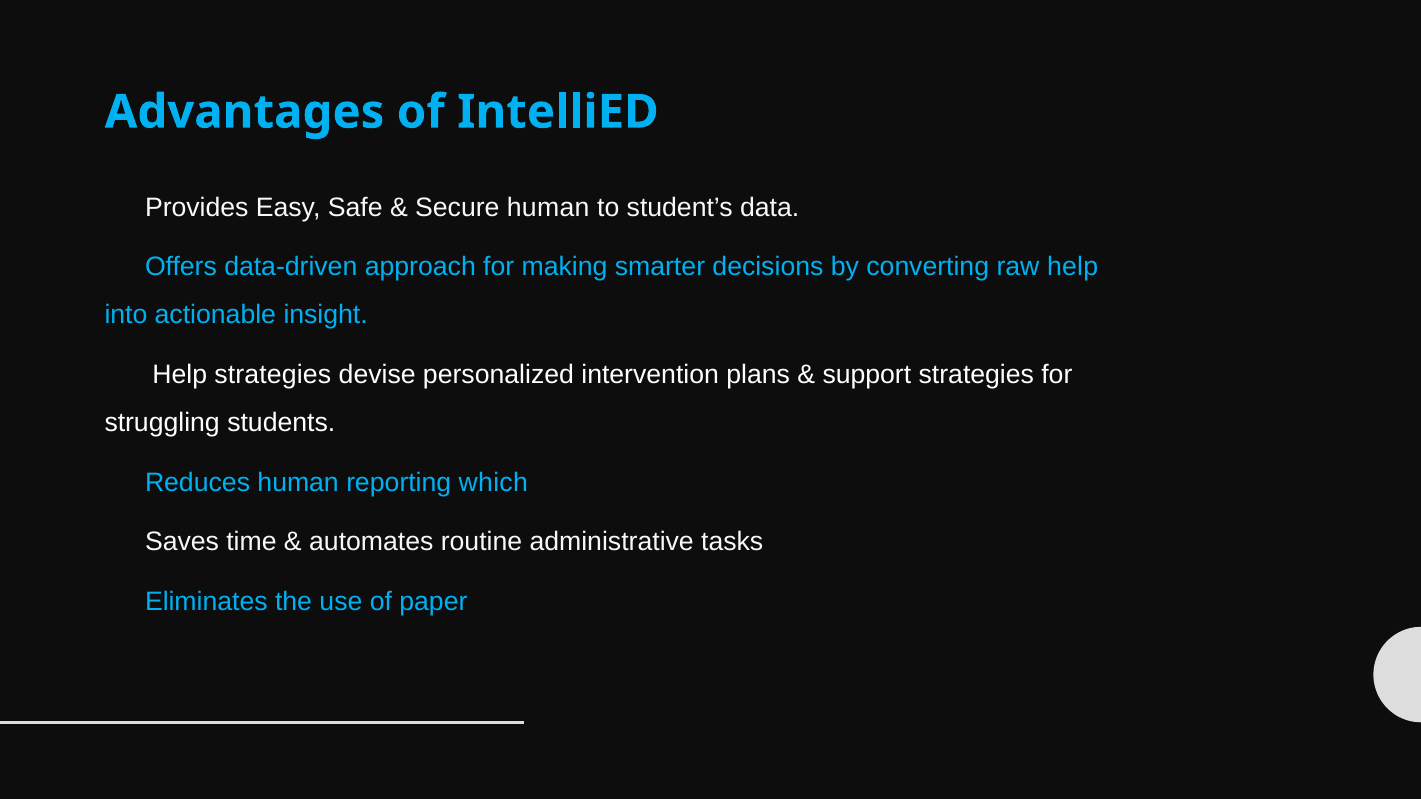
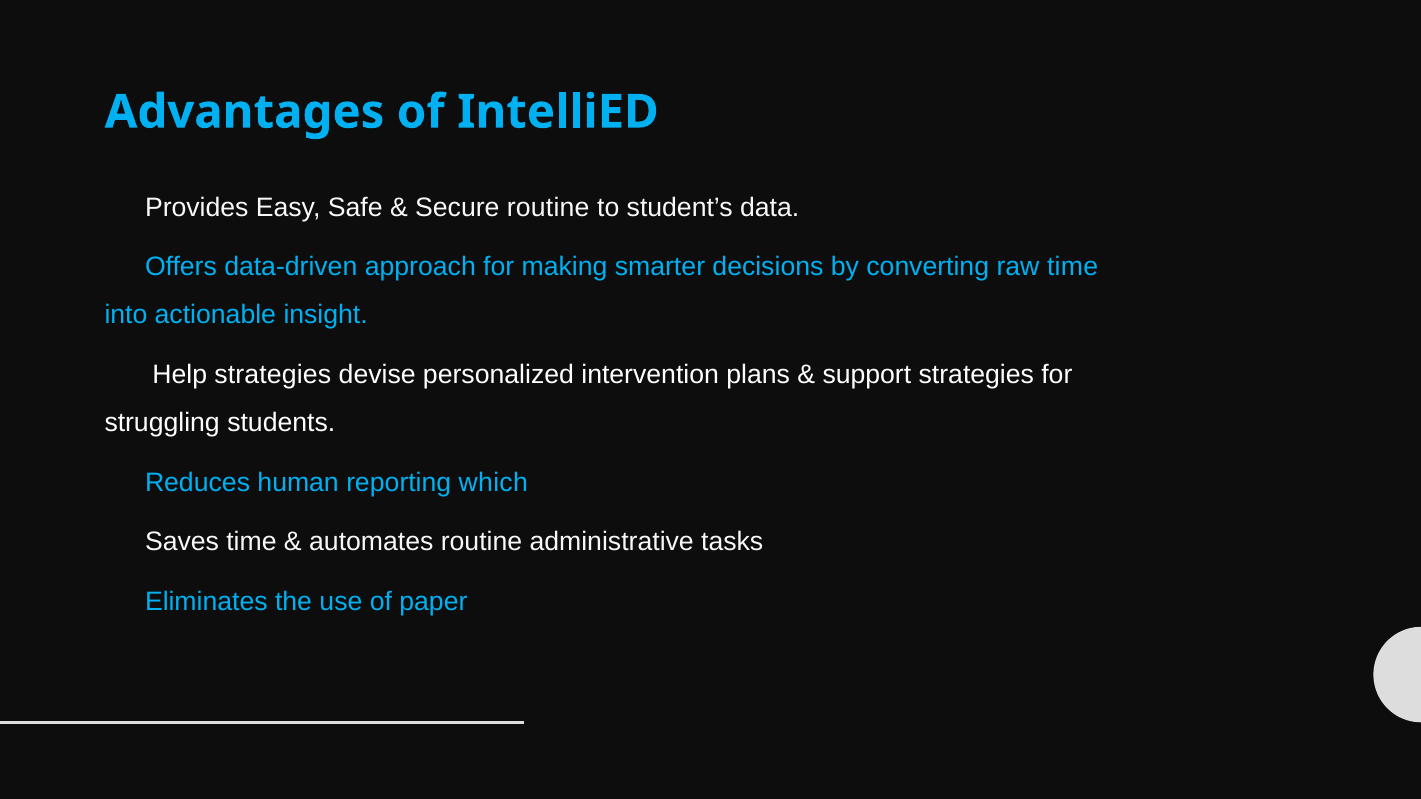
Secure human: human -> routine
raw help: help -> time
